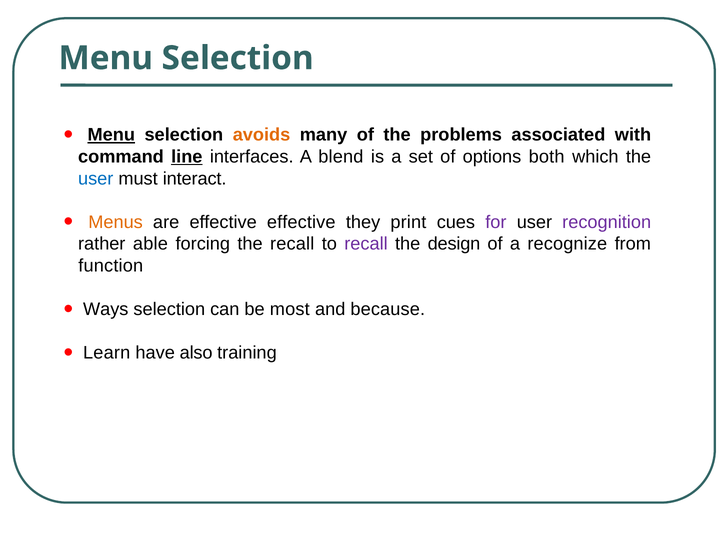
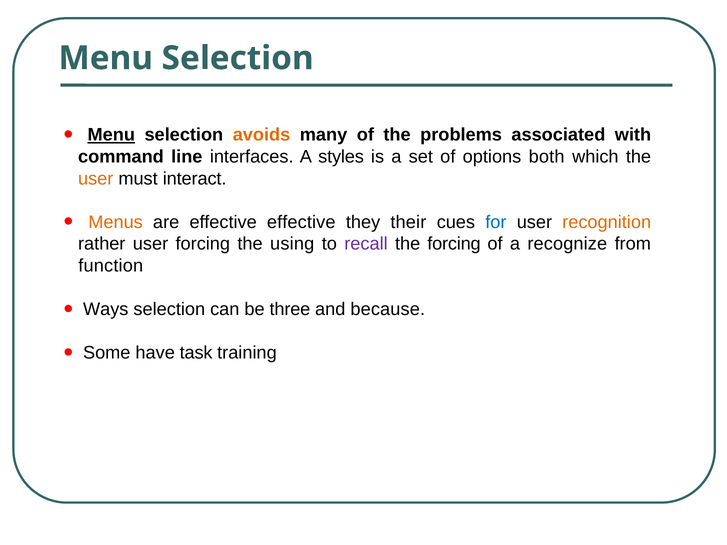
line underline: present -> none
blend: blend -> styles
user at (96, 179) colour: blue -> orange
print: print -> their
for colour: purple -> blue
recognition colour: purple -> orange
rather able: able -> user
the recall: recall -> using
the design: design -> forcing
most: most -> three
Learn: Learn -> Some
also: also -> task
